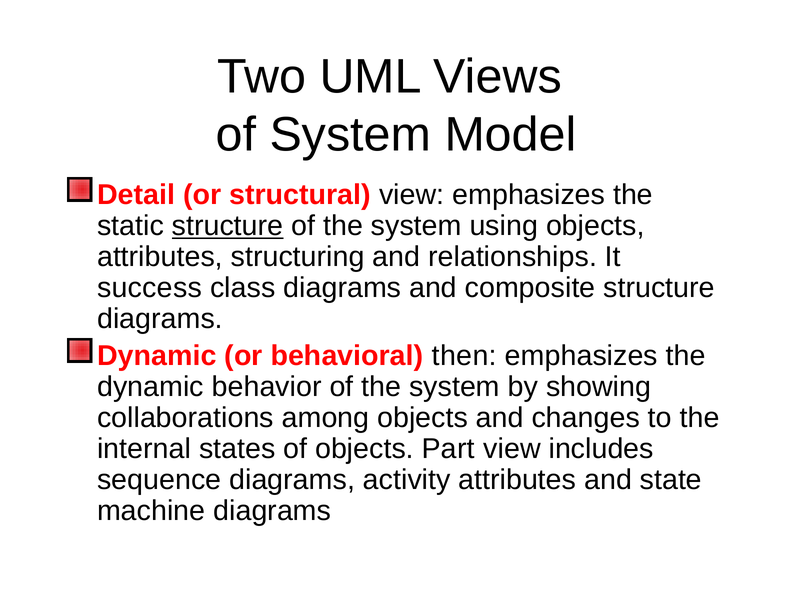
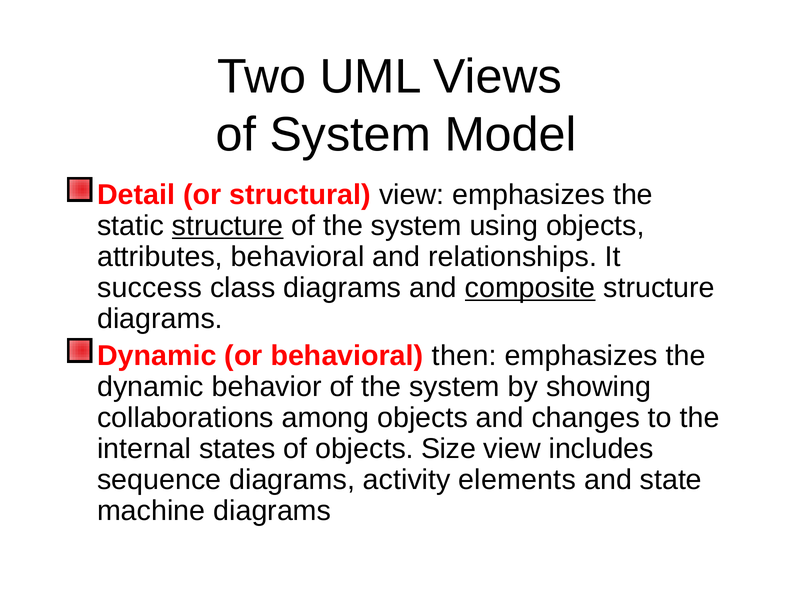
attributes structuring: structuring -> behavioral
composite underline: none -> present
Part: Part -> Size
activity attributes: attributes -> elements
